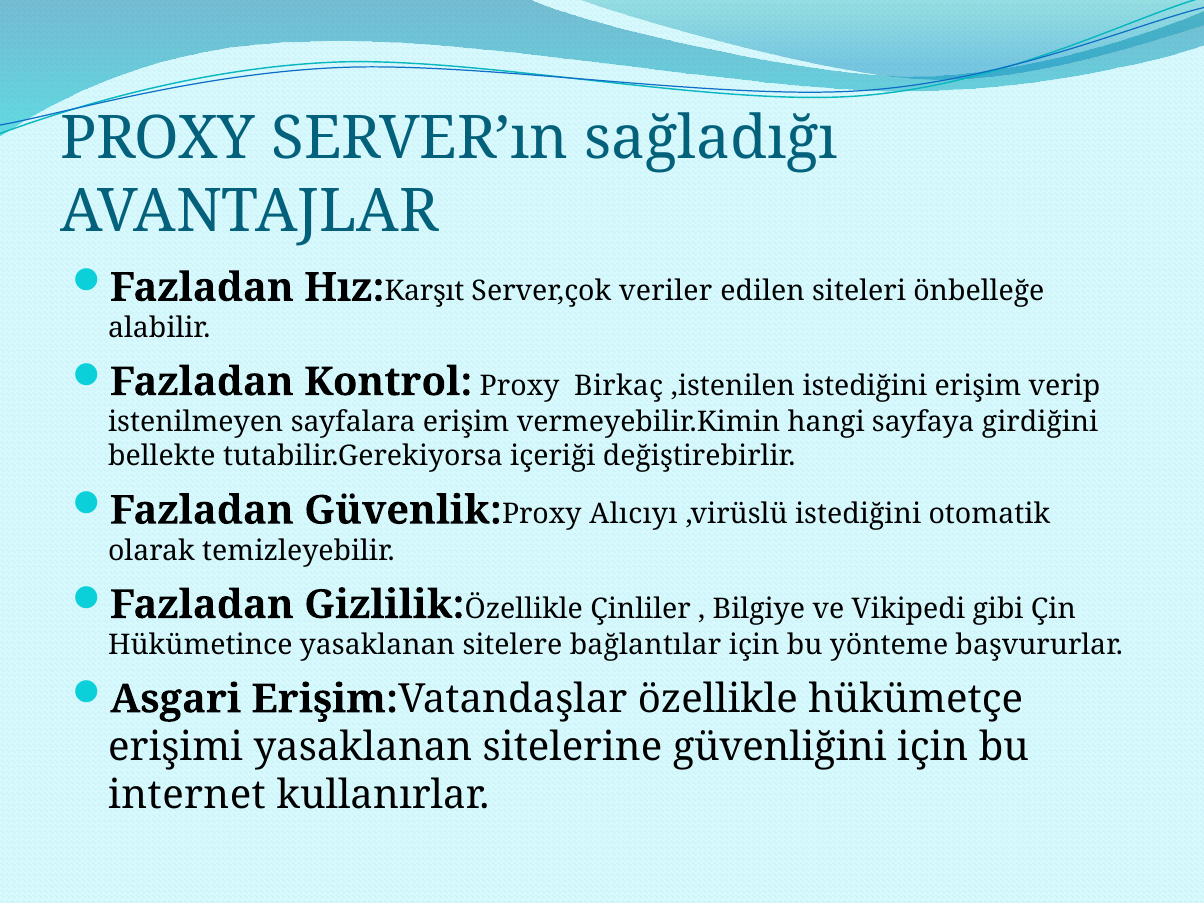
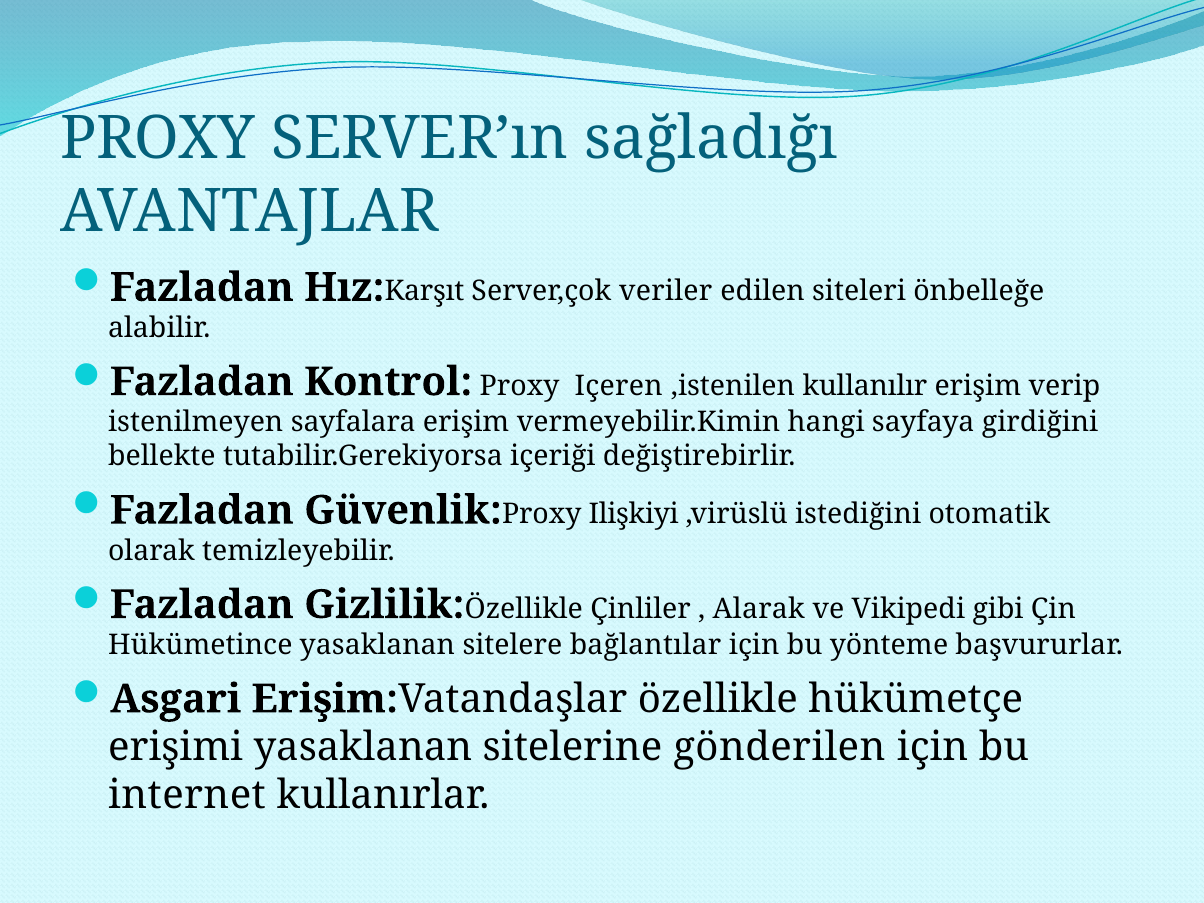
Birkaç: Birkaç -> Içeren
,istenilen istediğini: istediğini -> kullanılır
Alıcıyı: Alıcıyı -> Ilişkiyi
Bilgiye: Bilgiye -> Alarak
güvenliğini: güvenliğini -> gönderilen
